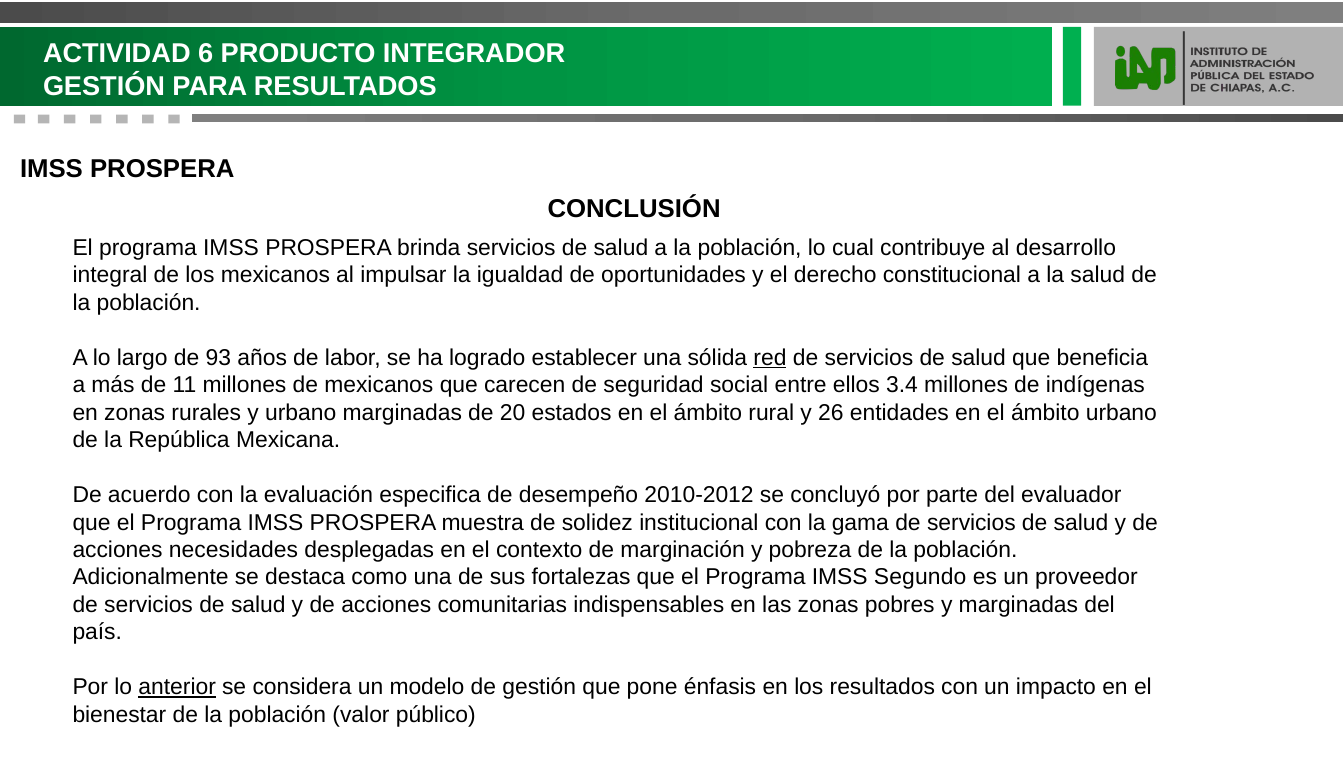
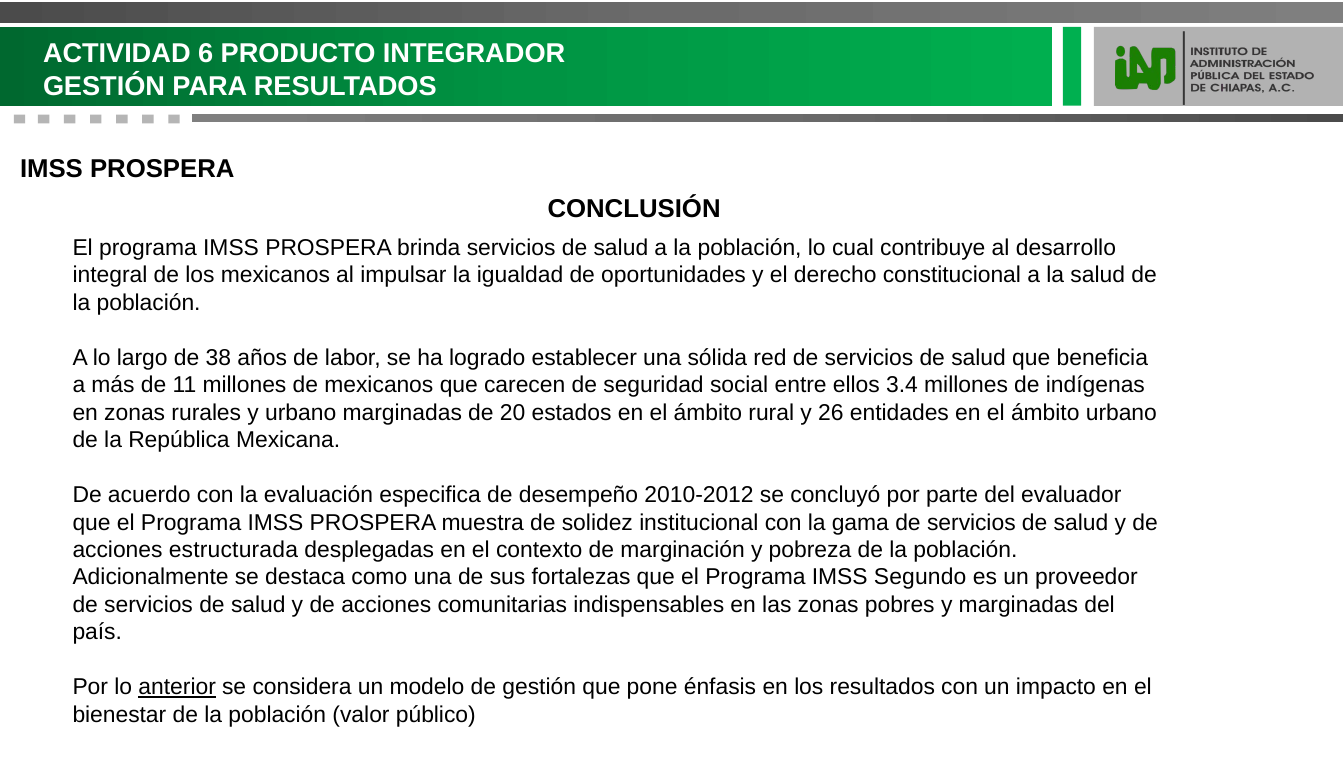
93: 93 -> 38
red underline: present -> none
necesidades: necesidades -> estructurada
